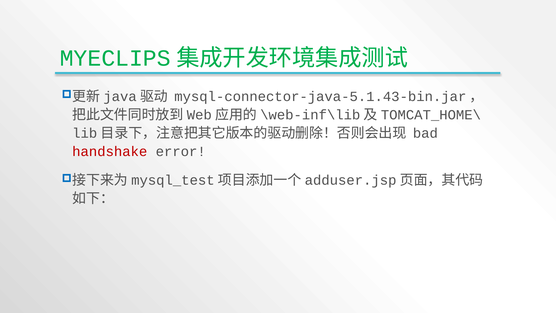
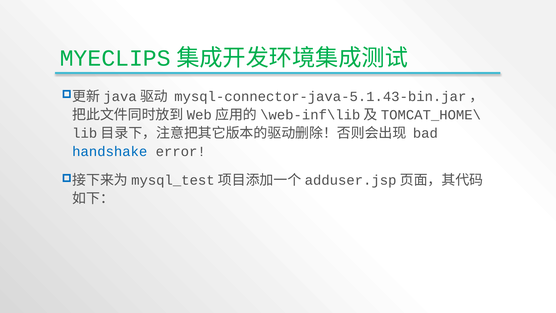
handshake colour: red -> blue
